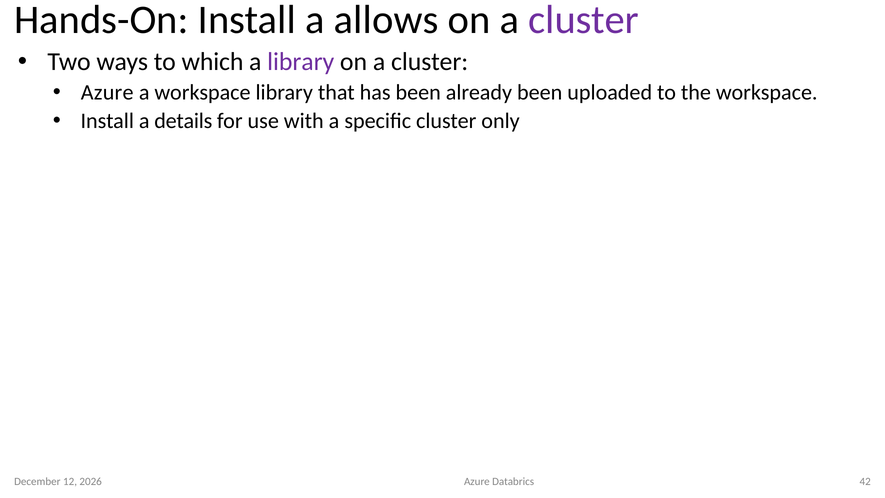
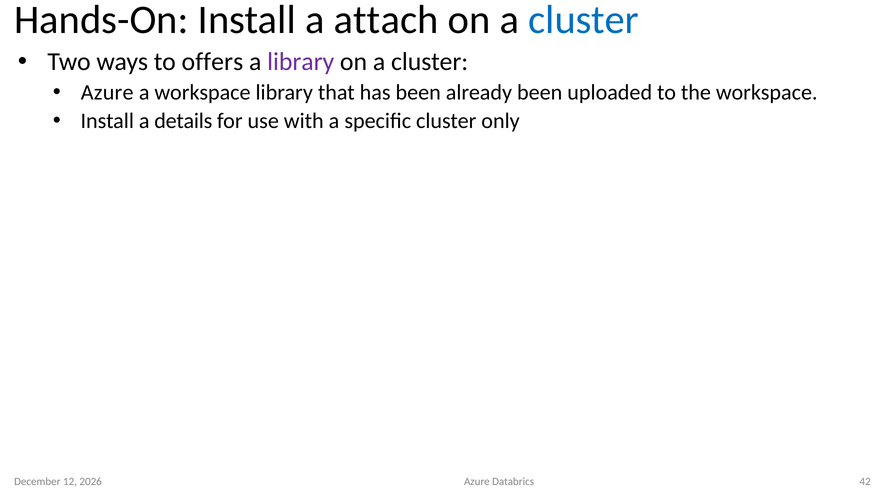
allows: allows -> attach
cluster at (584, 20) colour: purple -> blue
which: which -> offers
